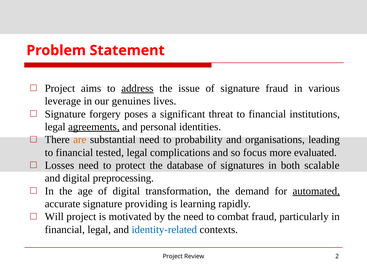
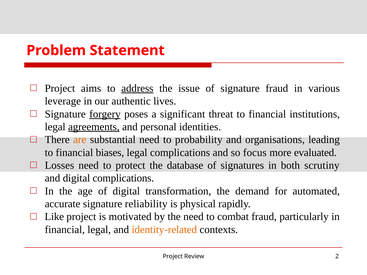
genuines: genuines -> authentic
forgery underline: none -> present
tested: tested -> biases
scalable: scalable -> scrutiny
digital preprocessing: preprocessing -> complications
automated underline: present -> none
providing: providing -> reliability
learning: learning -> physical
Will: Will -> Like
identity-related colour: blue -> orange
